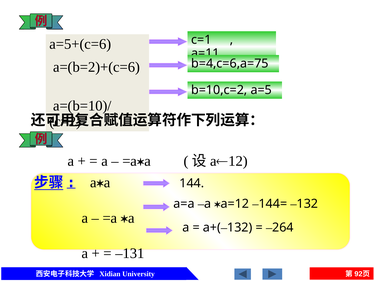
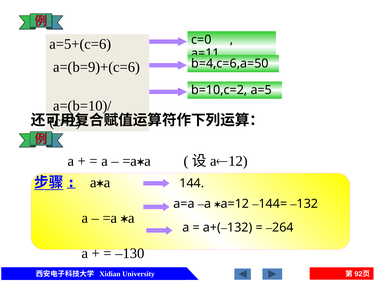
c=1: c=1 -> c=0
b=4,c=6,a=75: b=4,c=6,a=75 -> b=4,c=6,a=50
a=(b=2)+(c=6: a=(b=2)+(c=6 -> a=(b=9)+(c=6
–131: –131 -> –130
